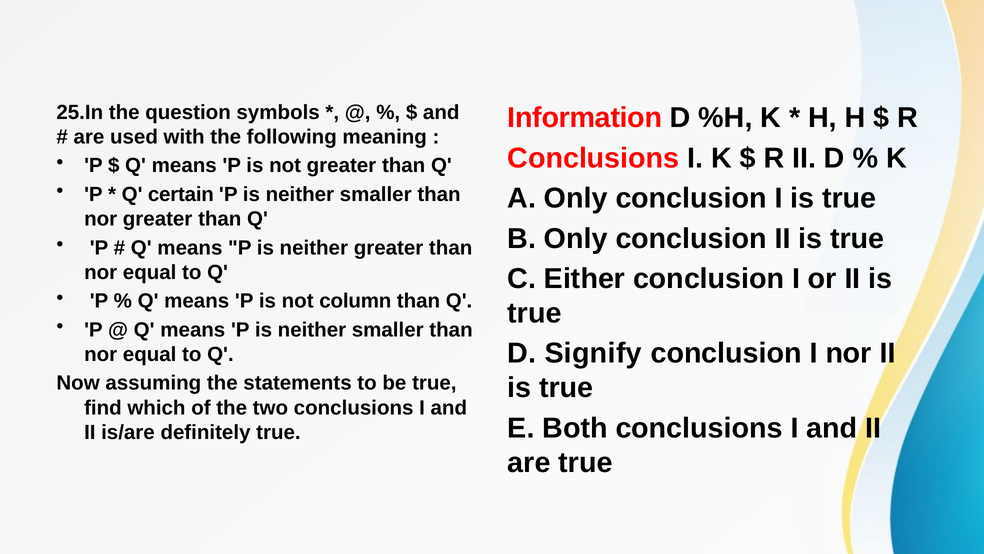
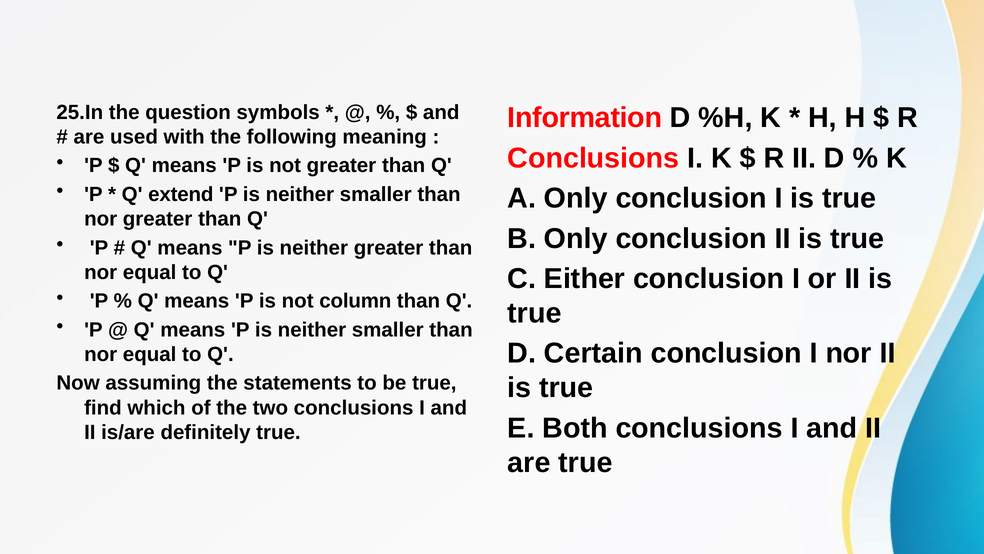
certain: certain -> extend
Signify: Signify -> Certain
